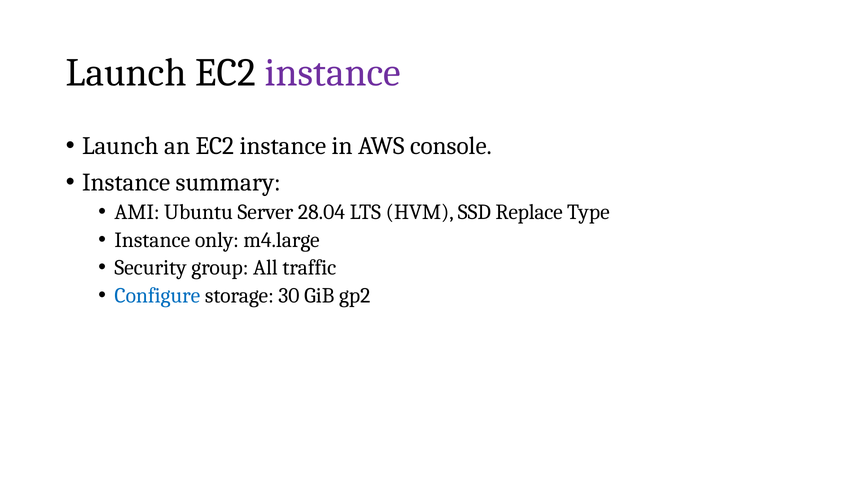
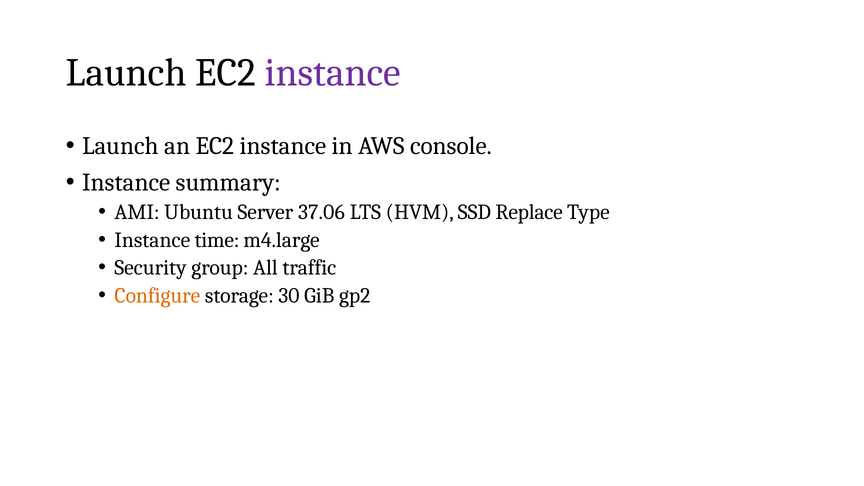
28.04: 28.04 -> 37.06
only: only -> time
Configure colour: blue -> orange
